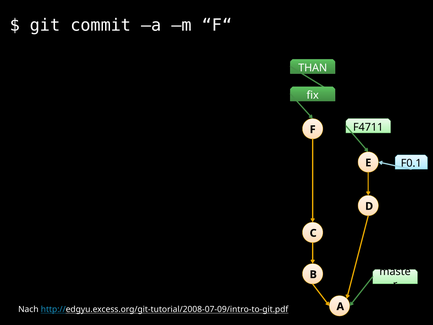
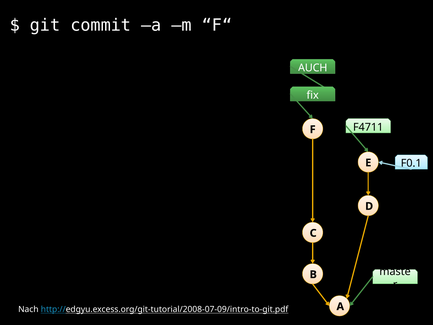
THAN: THAN -> AUCH
